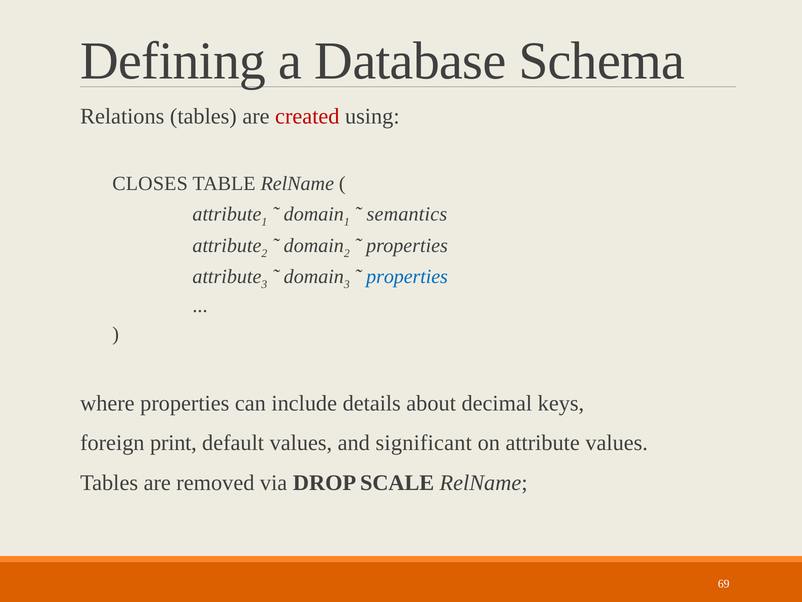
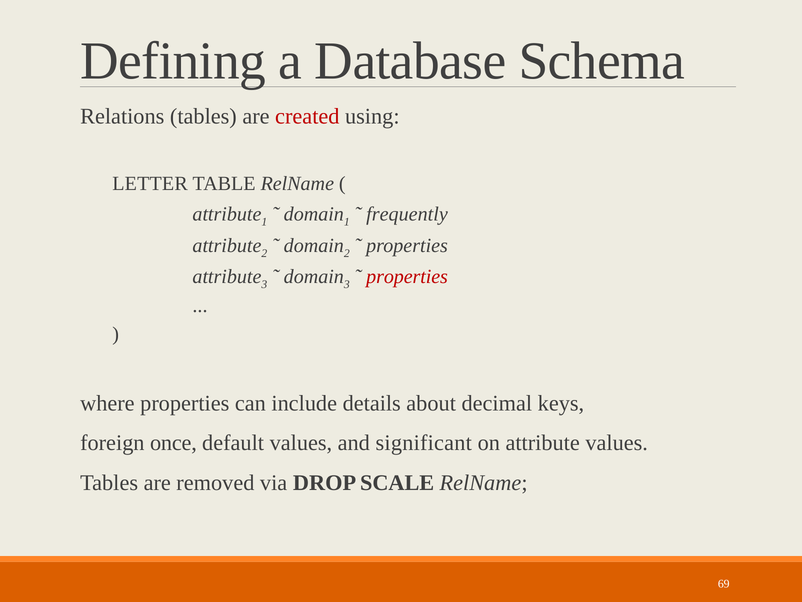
CLOSES: CLOSES -> LETTER
semantics: semantics -> frequently
properties at (407, 277) colour: blue -> red
print: print -> once
